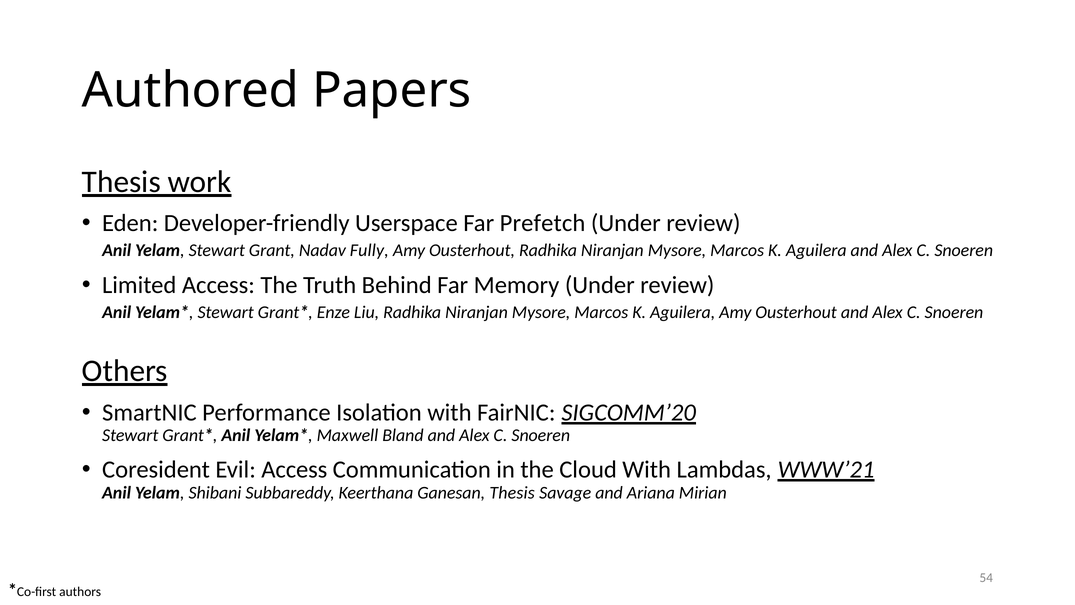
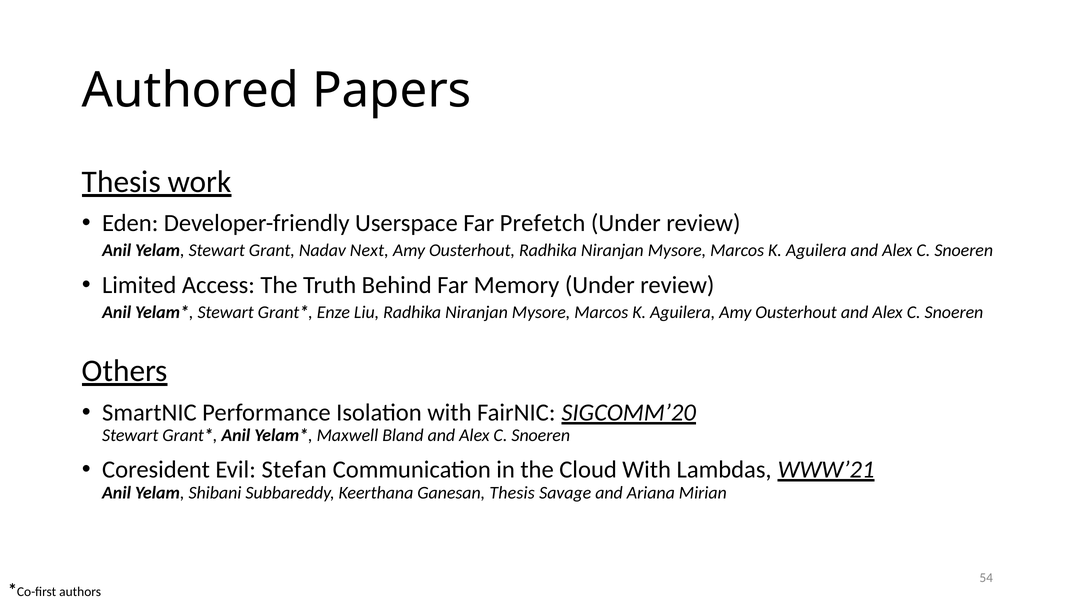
Fully: Fully -> Next
Evil Access: Access -> Stefan
